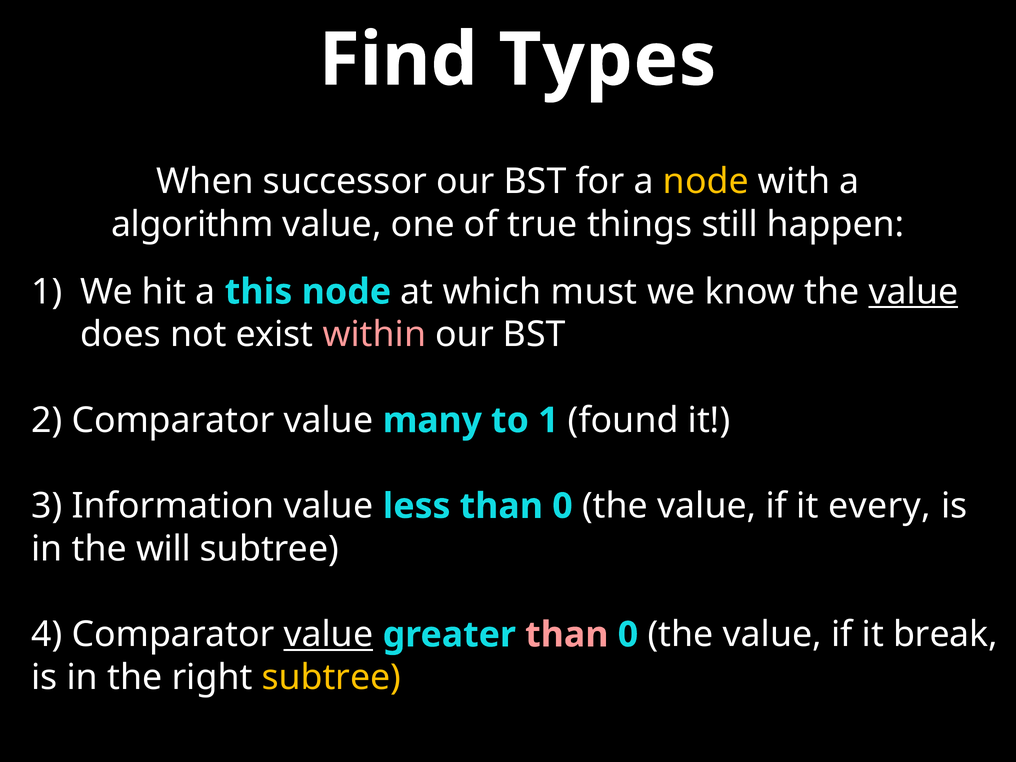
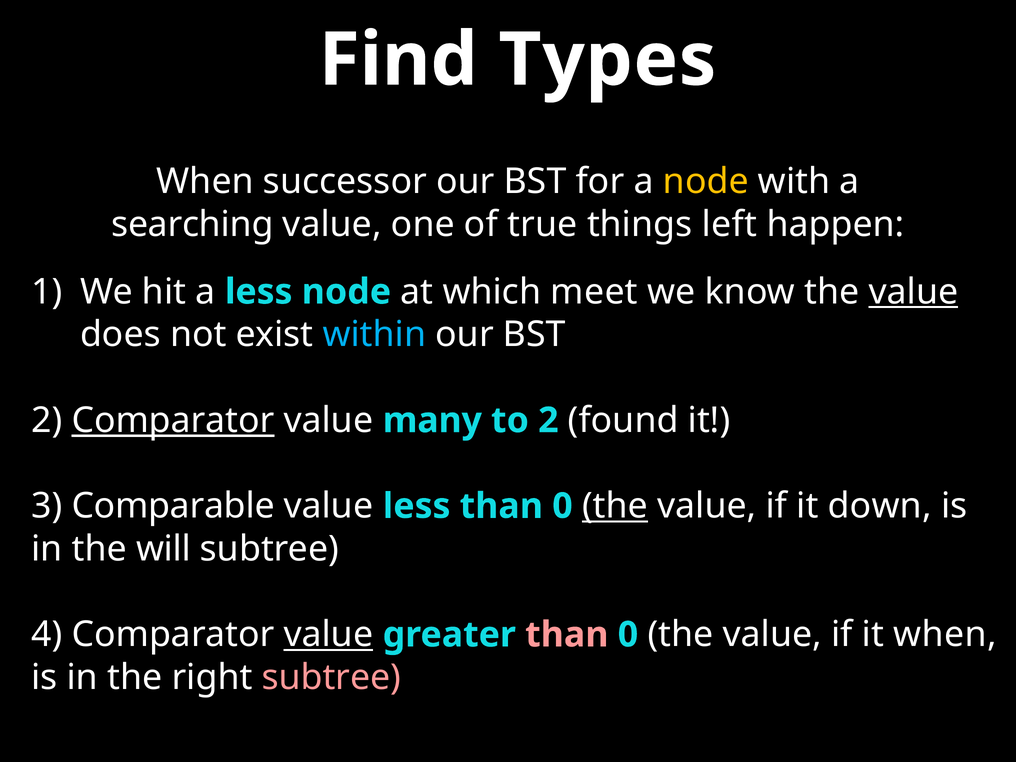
algorithm: algorithm -> searching
still: still -> left
a this: this -> less
must: must -> meet
within colour: pink -> light blue
Comparator at (173, 420) underline: none -> present
to 1: 1 -> 2
Information: Information -> Comparable
the at (615, 506) underline: none -> present
every: every -> down
it break: break -> when
subtree at (331, 678) colour: yellow -> pink
